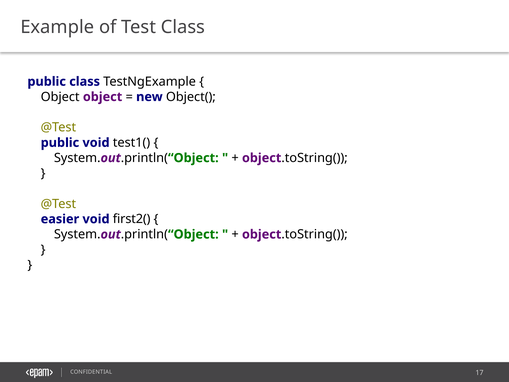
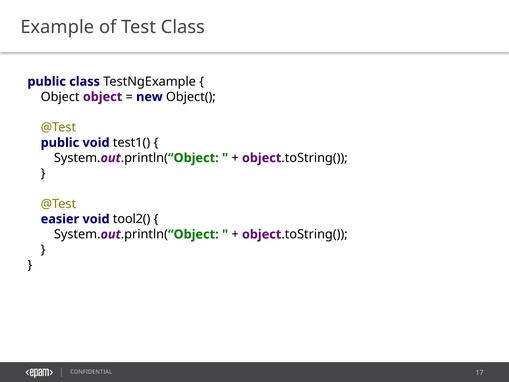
first2(: first2( -> tool2(
